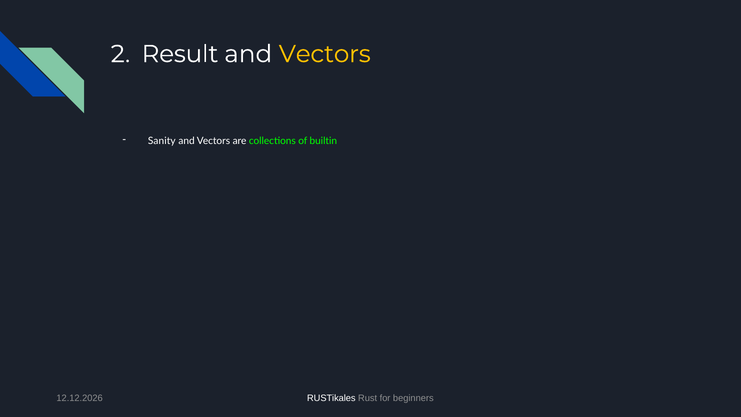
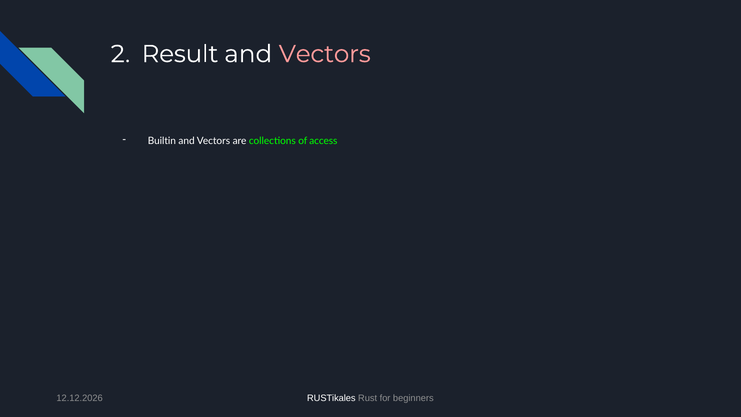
Vectors at (325, 54) colour: yellow -> pink
Sanity: Sanity -> Builtin
builtin: builtin -> access
